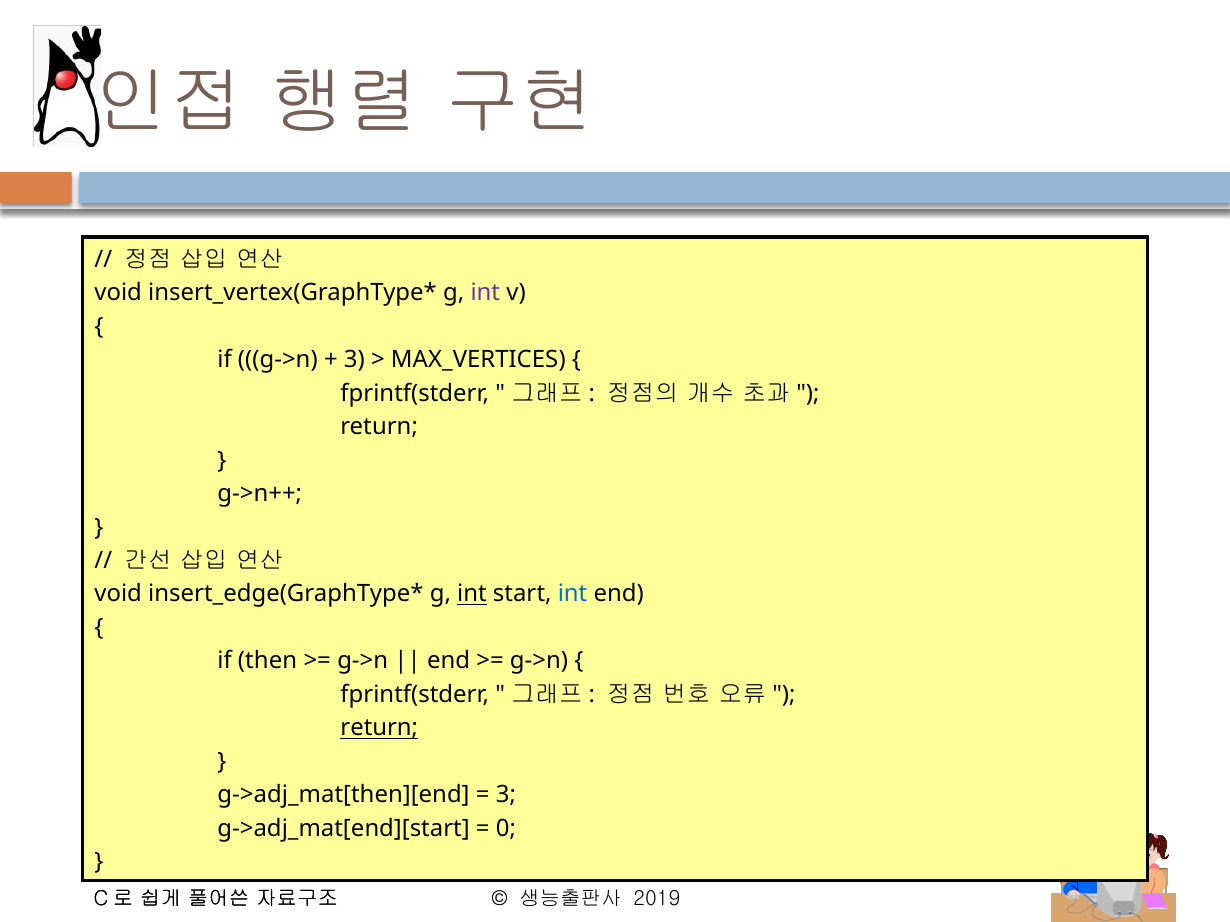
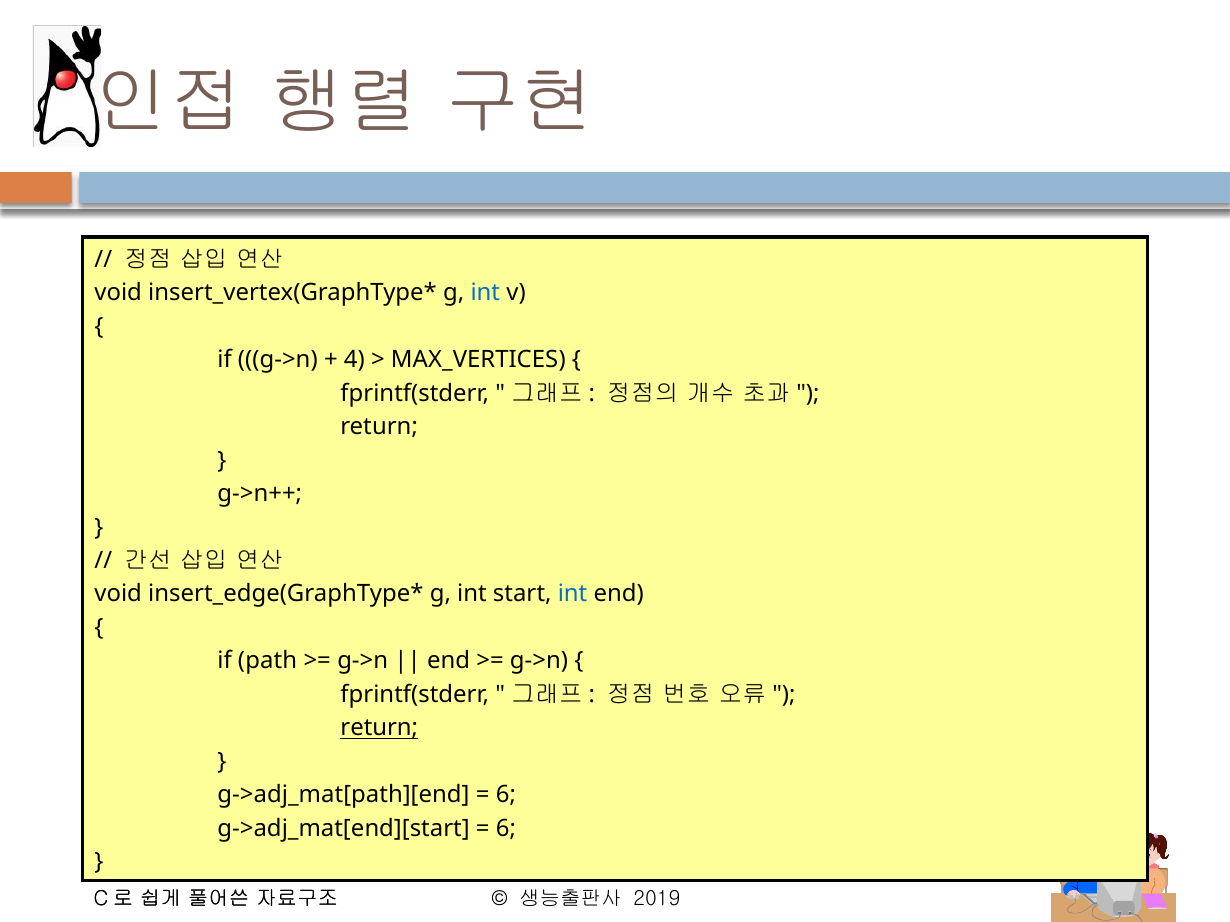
int at (485, 293) colour: purple -> blue
3 at (354, 360): 3 -> 4
int at (472, 594) underline: present -> none
then: then -> path
g->adj_mat[then][end: g->adj_mat[then][end -> g->adj_mat[path][end
3 at (506, 795): 3 -> 6
0 at (506, 829): 0 -> 6
